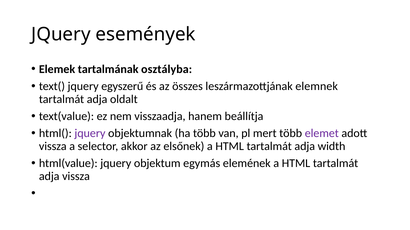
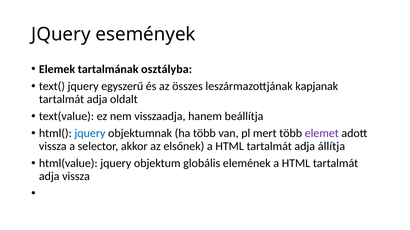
elemnek: elemnek -> kapjanak
jquery at (90, 134) colour: purple -> blue
width: width -> állítja
egymás: egymás -> globális
